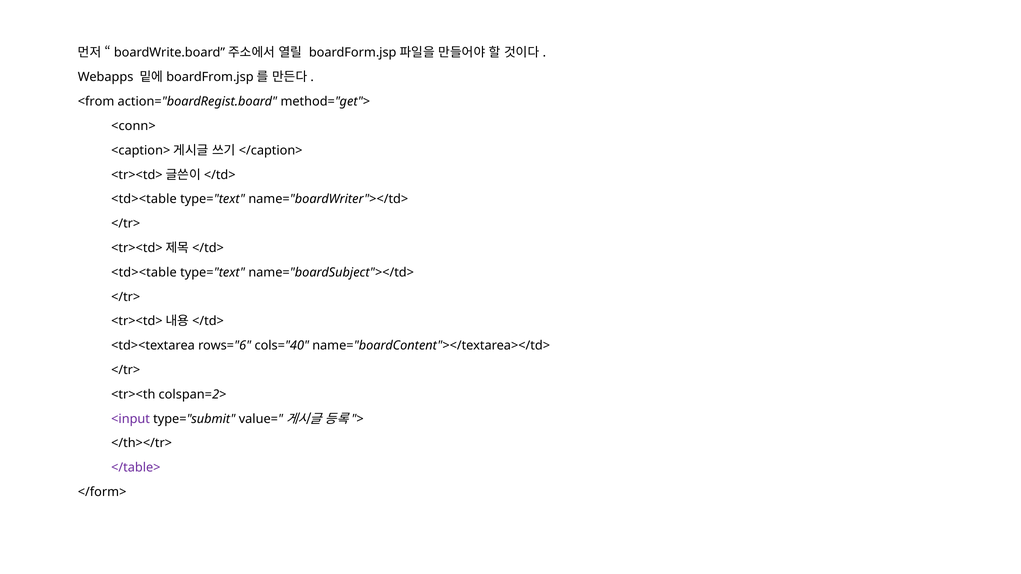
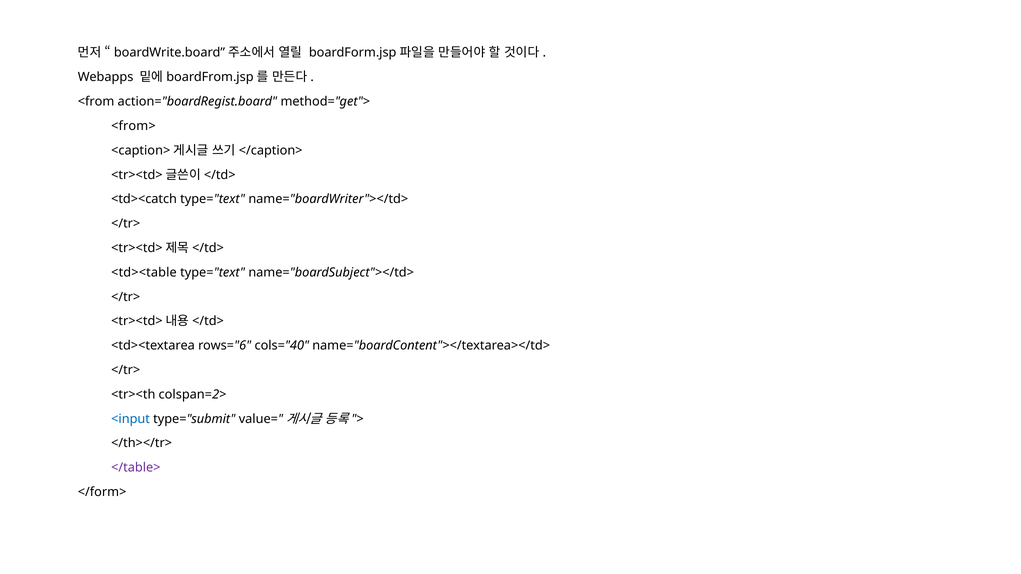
<conn>: <conn> -> <from>
<td><table at (144, 199): <td><table -> <td><catch
<input colour: purple -> blue
